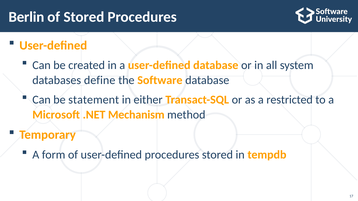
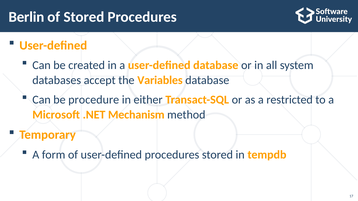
define: define -> accept
Software: Software -> Variables
statement: statement -> procedure
